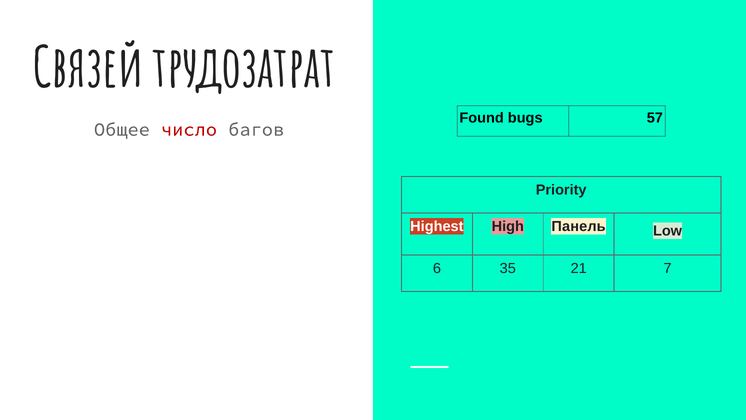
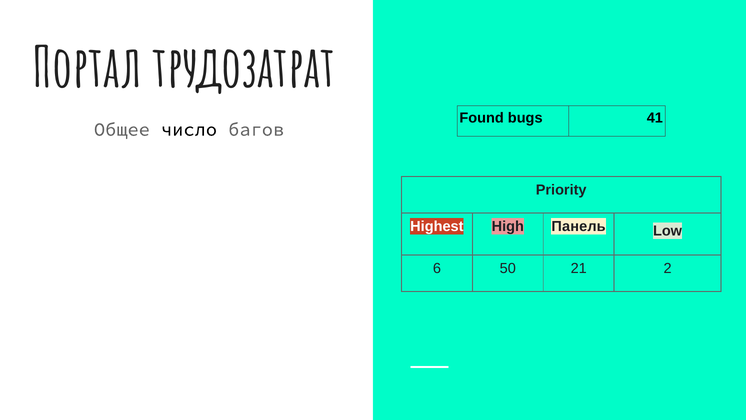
Связей: Связей -> Портал
57: 57 -> 41
число colour: red -> black
35: 35 -> 50
7: 7 -> 2
